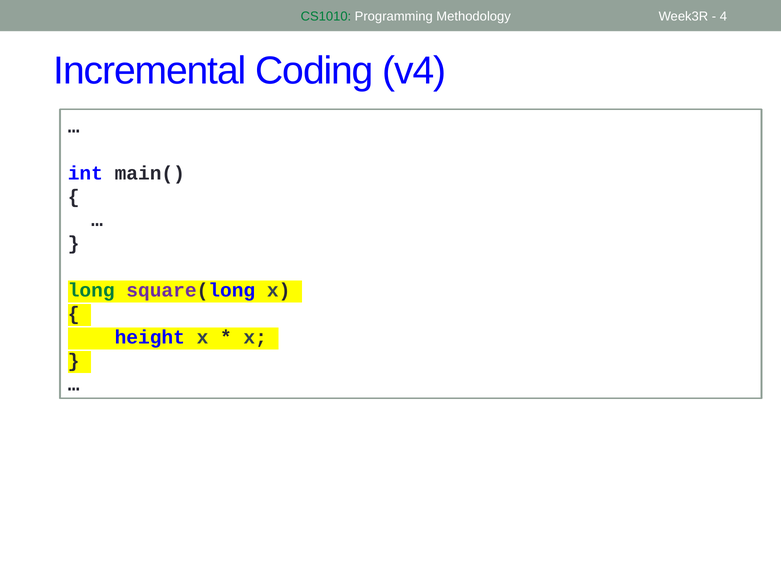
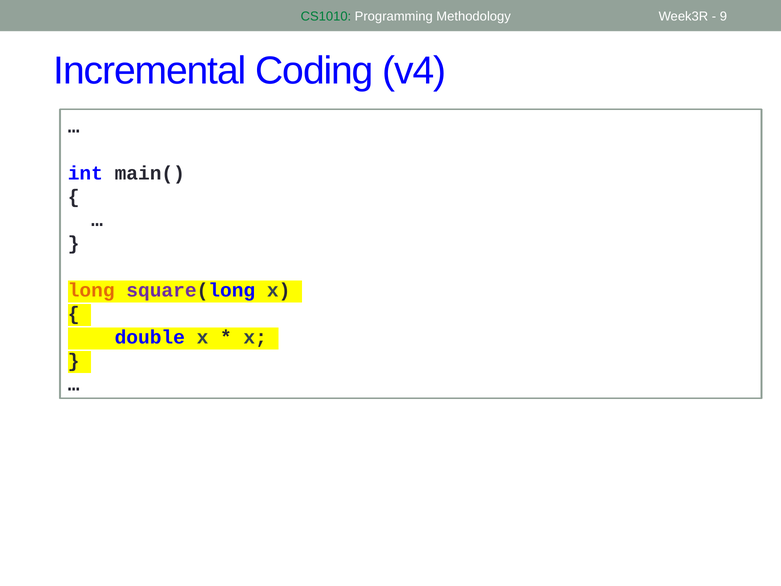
4: 4 -> 9
long colour: green -> orange
height: height -> double
